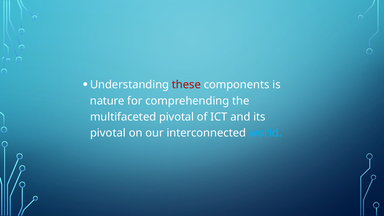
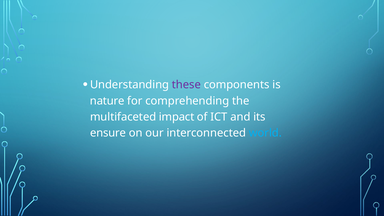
these colour: red -> purple
multifaceted pivotal: pivotal -> impact
pivotal at (108, 133): pivotal -> ensure
